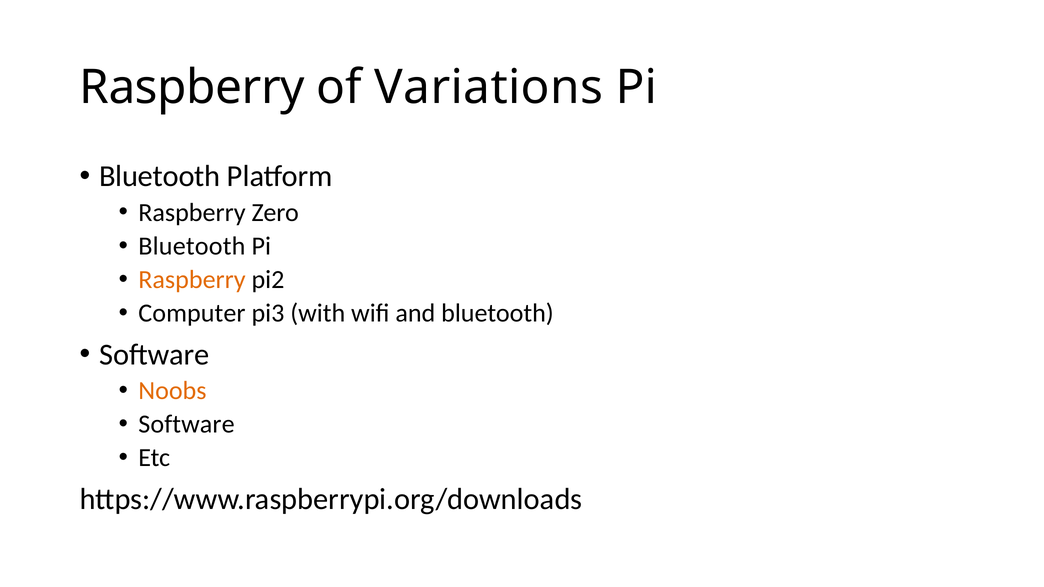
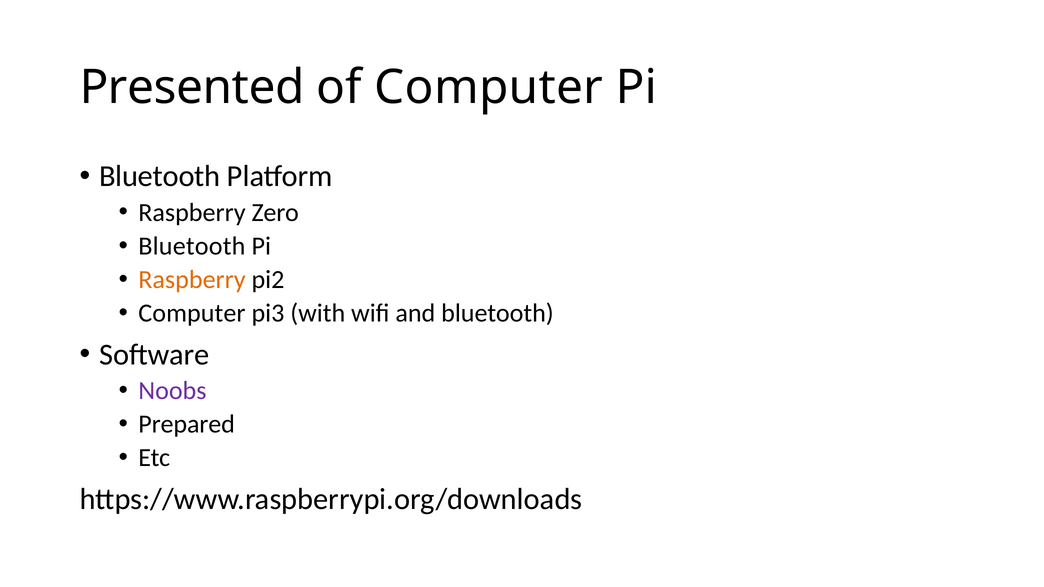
Raspberry at (192, 88): Raspberry -> Presented
of Variations: Variations -> Computer
Noobs colour: orange -> purple
Software at (186, 424): Software -> Prepared
